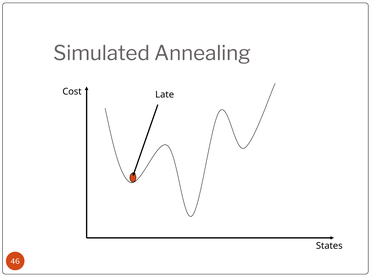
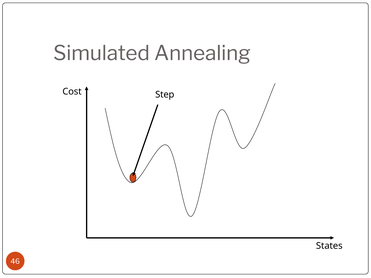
Late: Late -> Step
